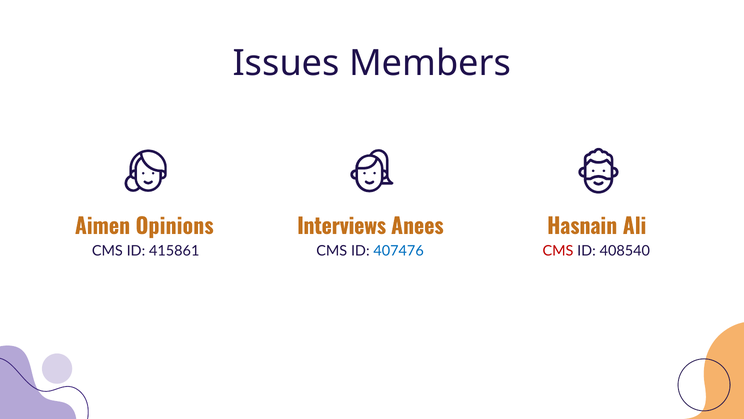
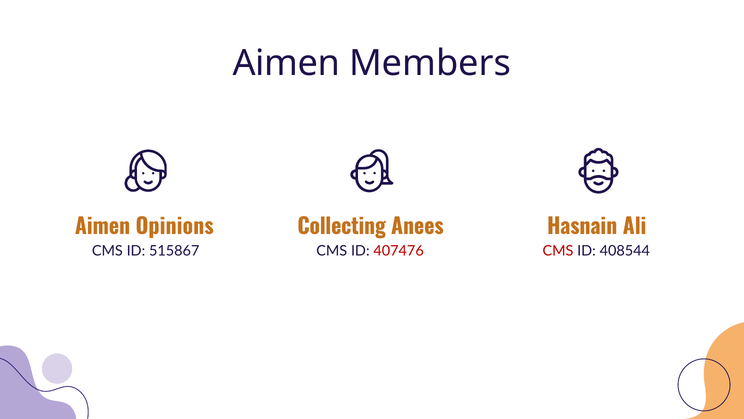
Issues at (286, 63): Issues -> Aimen
Interviews: Interviews -> Collecting
415861: 415861 -> 515867
407476 colour: blue -> red
408540: 408540 -> 408544
